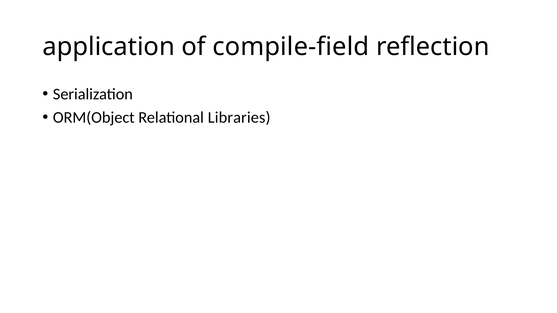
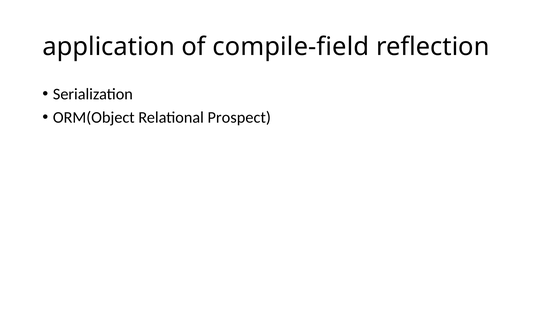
Libraries: Libraries -> Prospect
